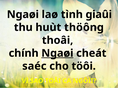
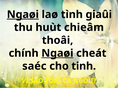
Ngaøi at (23, 15) underline: none -> present
thöông: thöông -> chieâm
töôi: töôi -> tinh
